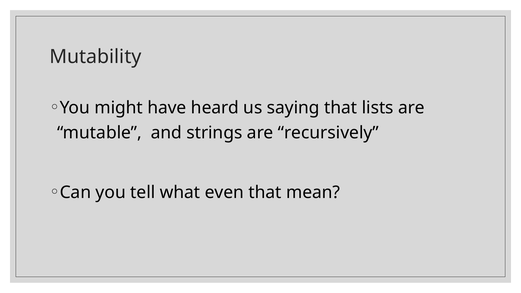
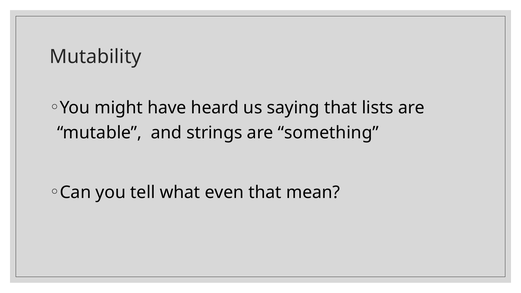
recursively: recursively -> something
